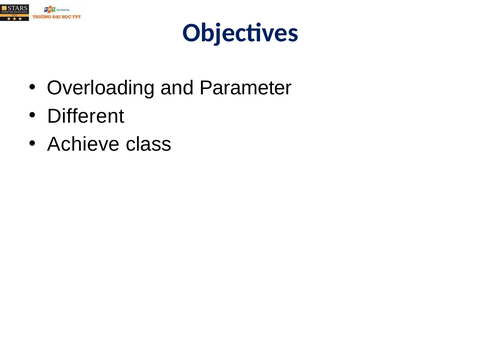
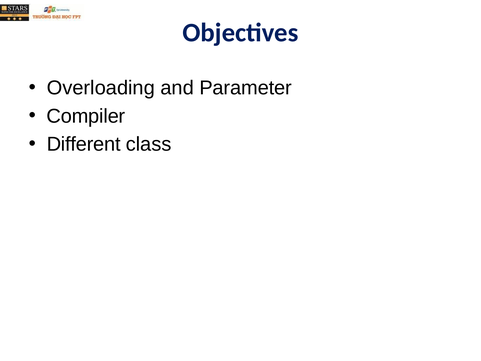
Different: Different -> Compiler
Achieve: Achieve -> Different
